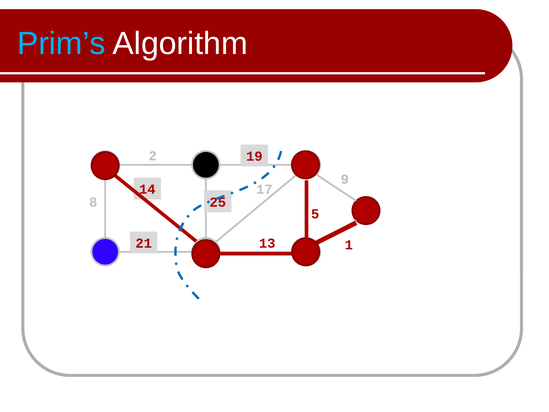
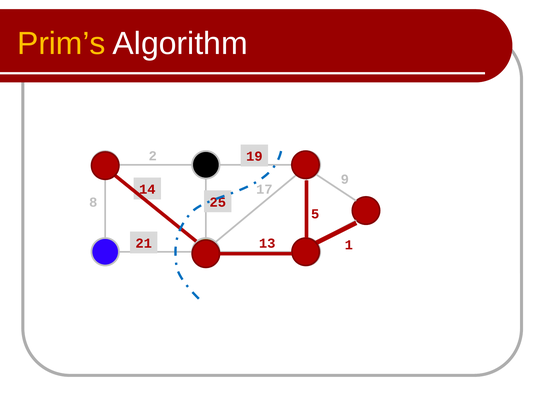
Prim’s colour: light blue -> yellow
